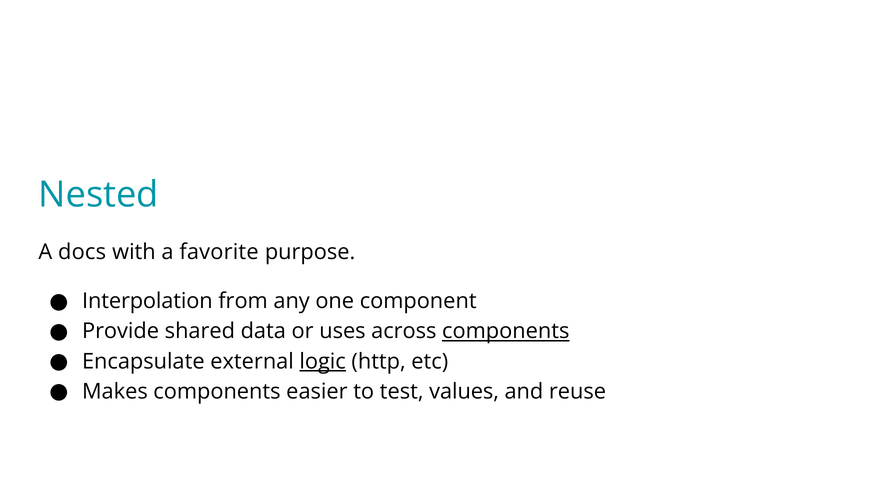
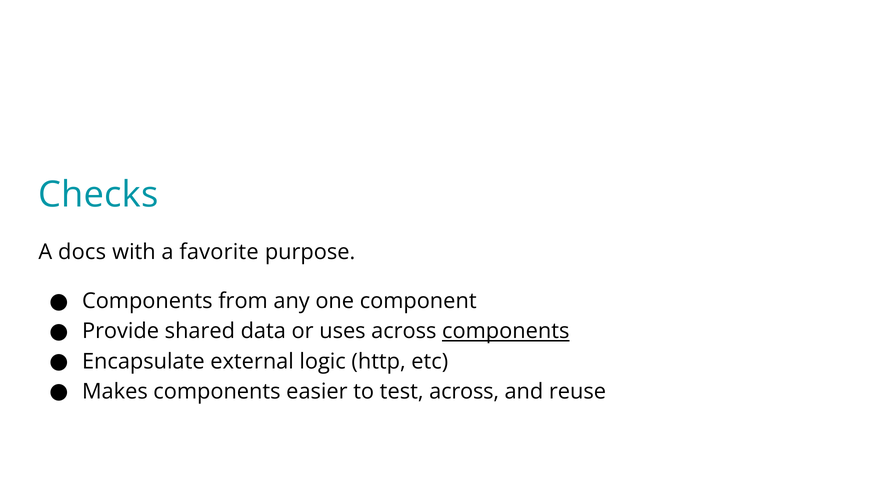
Nested: Nested -> Checks
Interpolation at (147, 302): Interpolation -> Components
logic underline: present -> none
test values: values -> across
